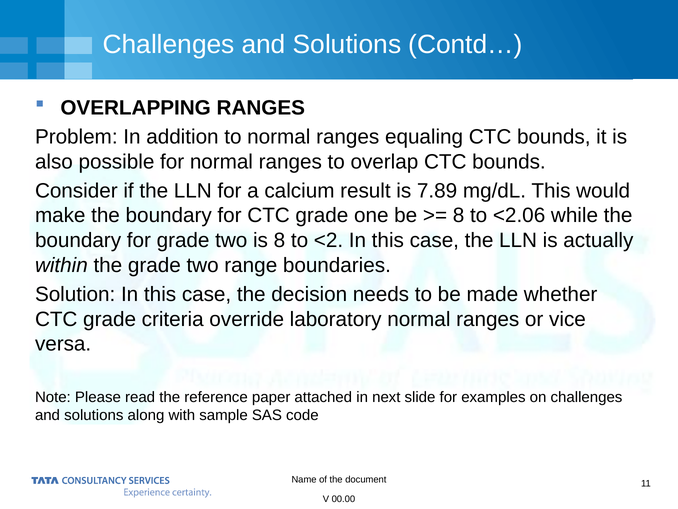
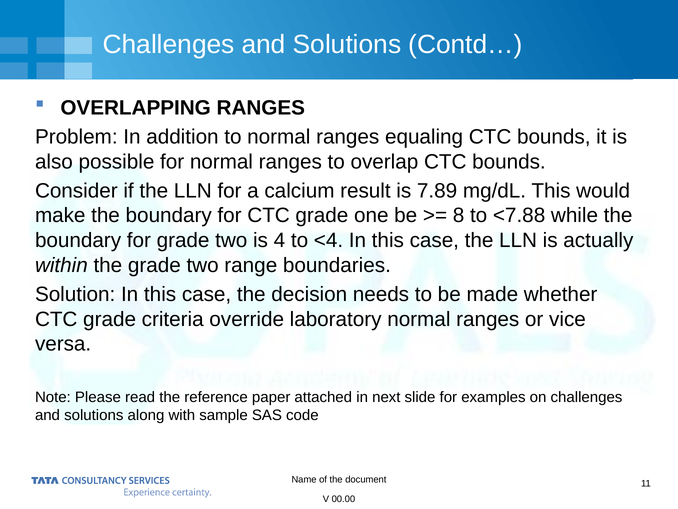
<2.06: <2.06 -> <7.88
is 8: 8 -> 4
<2: <2 -> <4
